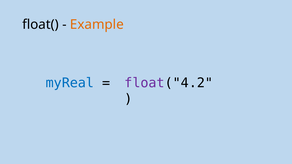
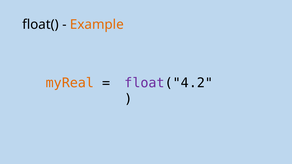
myReal colour: blue -> orange
